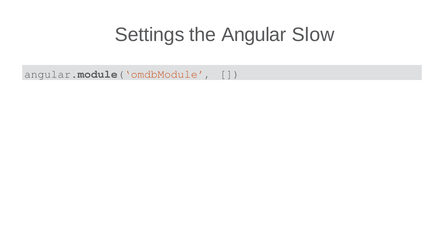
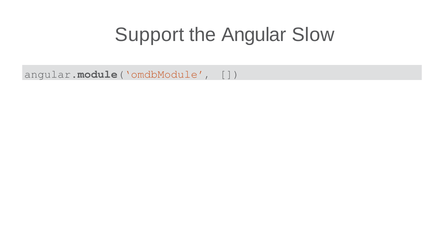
Settings: Settings -> Support
